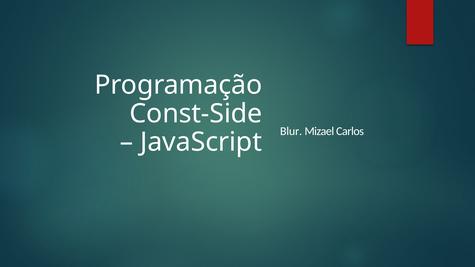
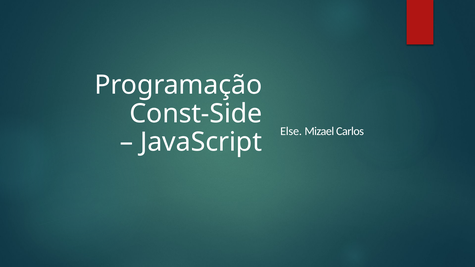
Blur: Blur -> Else
